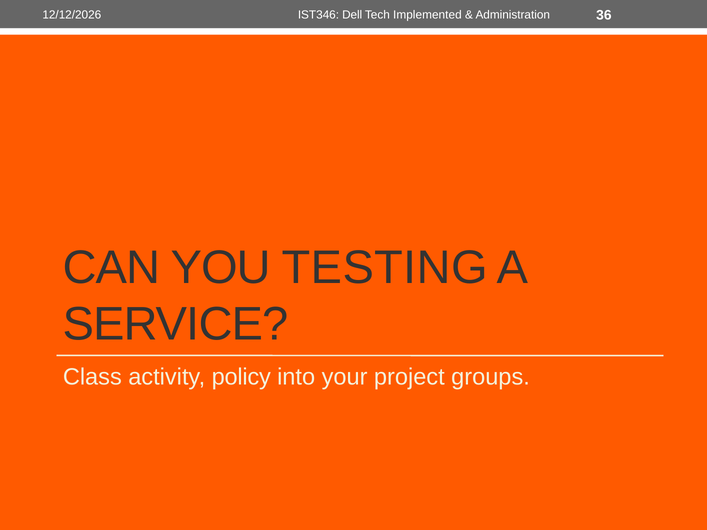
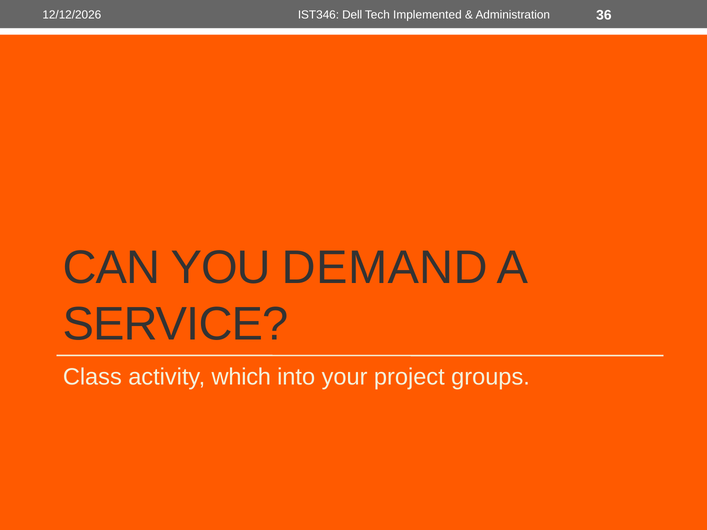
TESTING: TESTING -> DEMAND
policy: policy -> which
